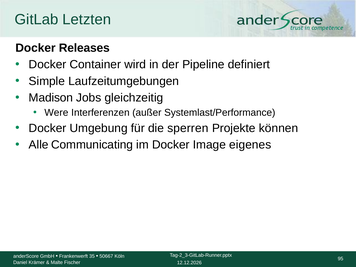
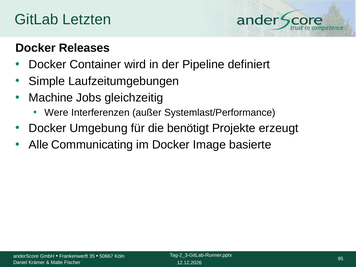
Madison: Madison -> Machine
sperren: sperren -> benötigt
können: können -> erzeugt
eigenes: eigenes -> basierte
